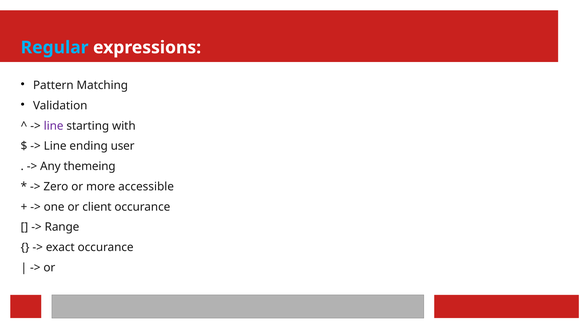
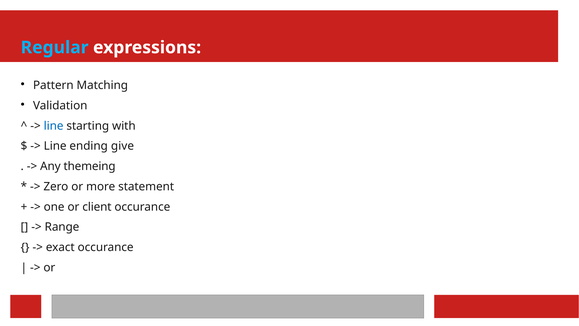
line at (54, 126) colour: purple -> blue
user: user -> give
accessible: accessible -> statement
